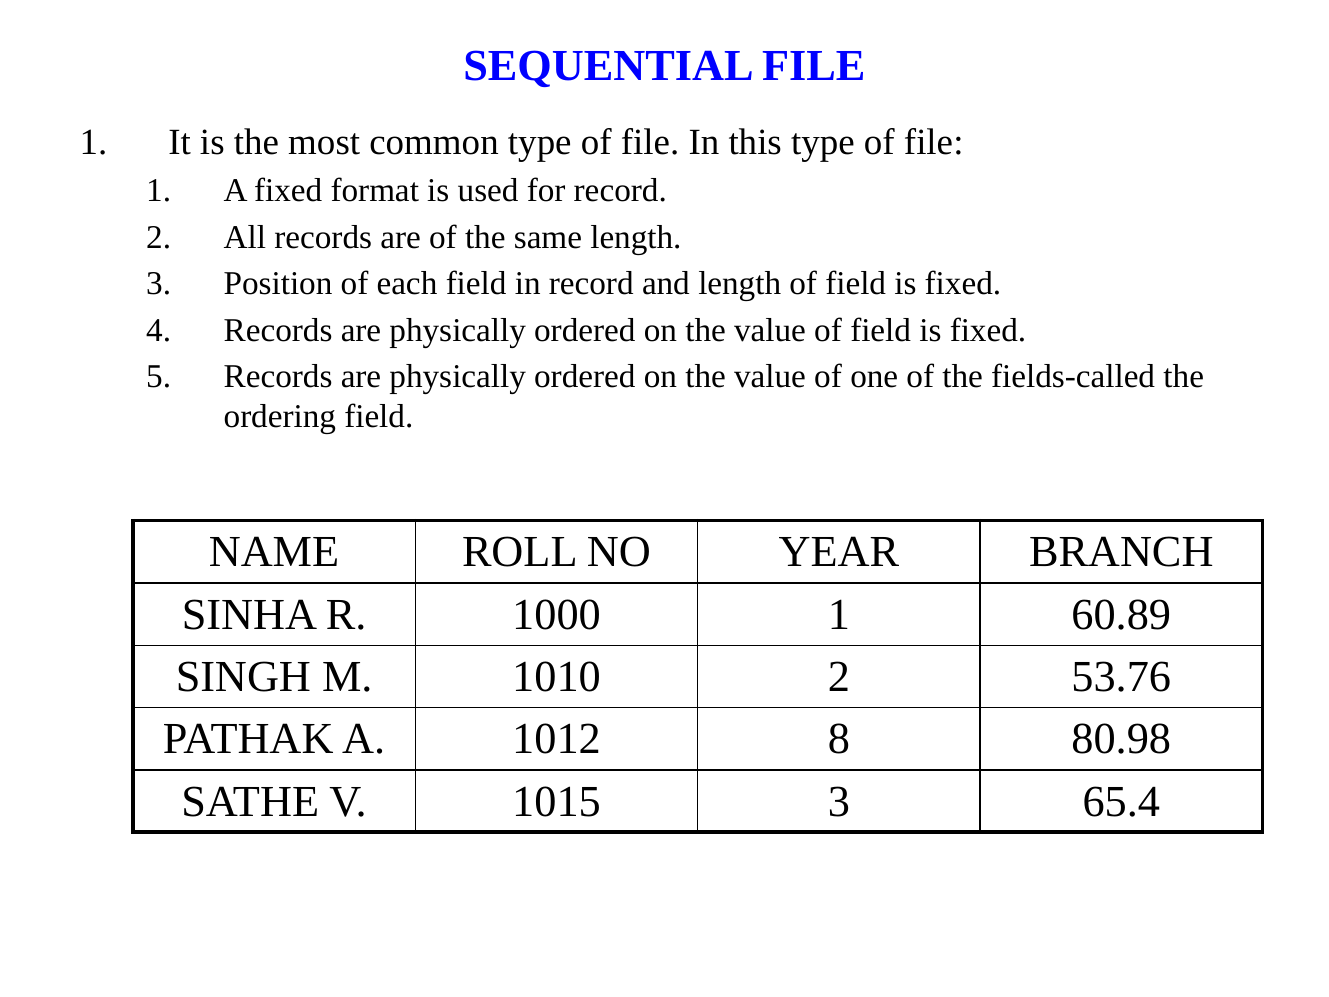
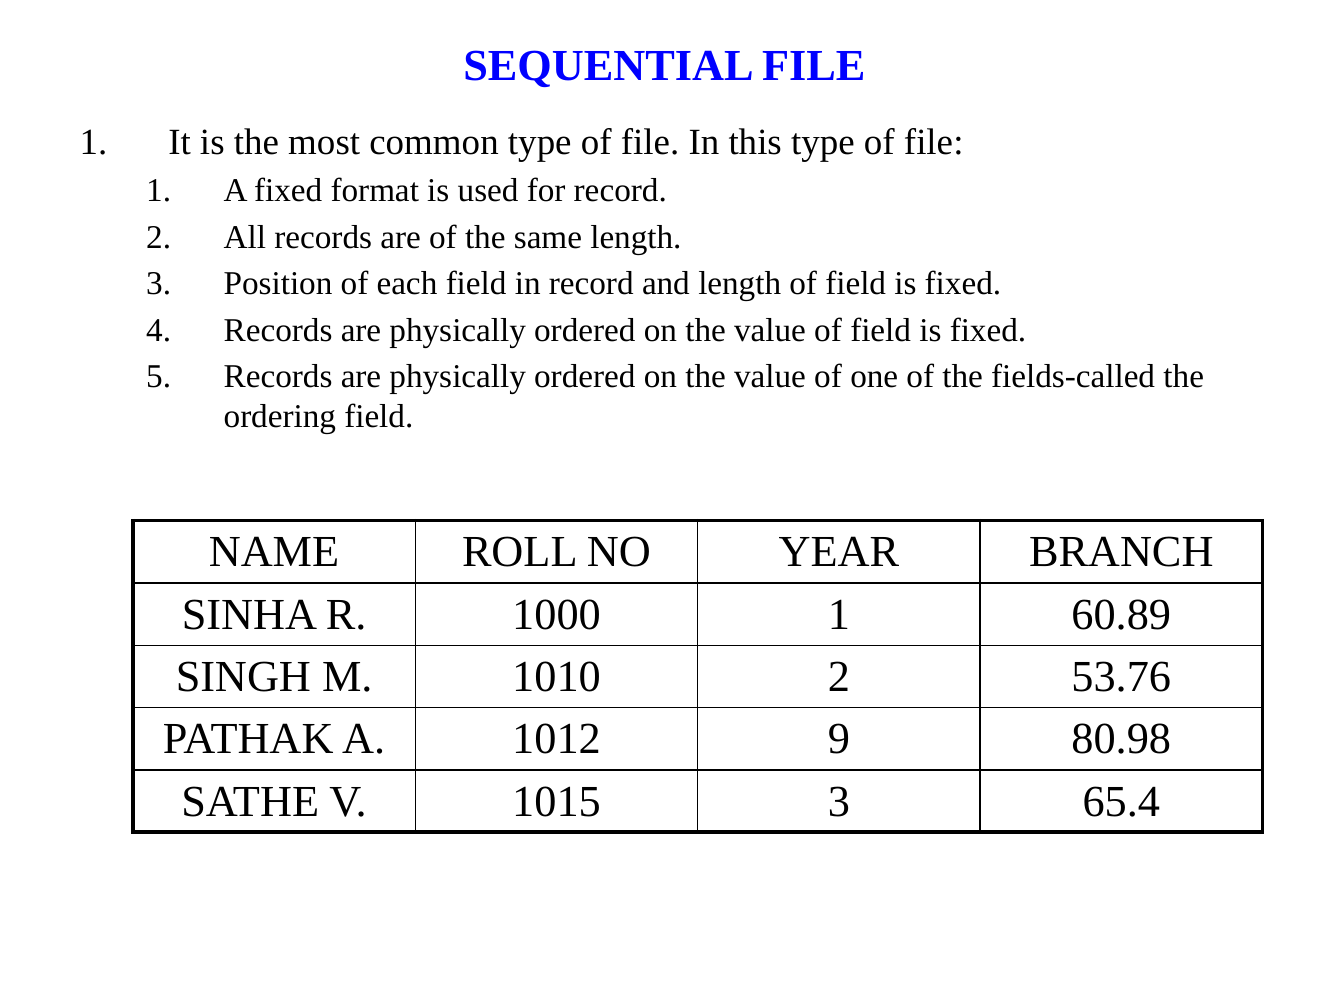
8: 8 -> 9
